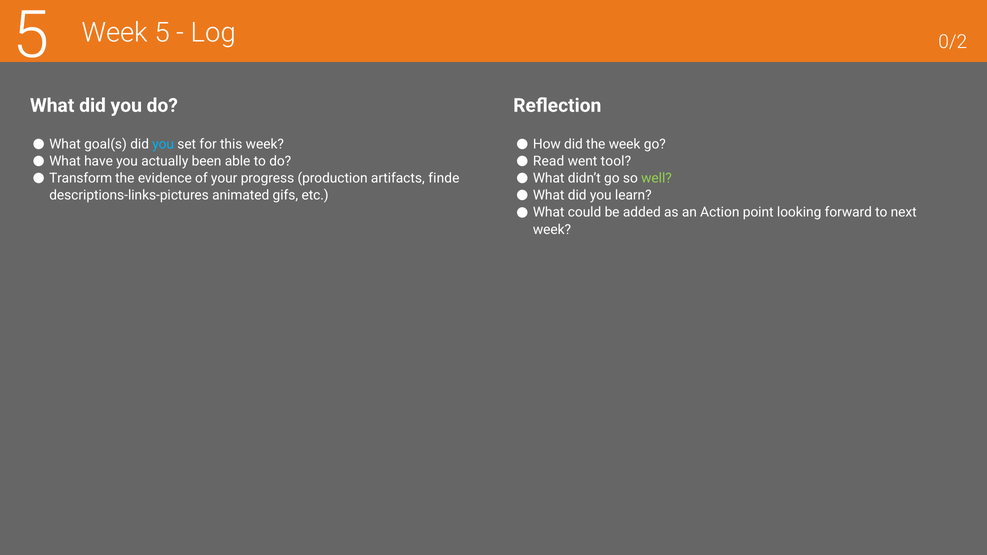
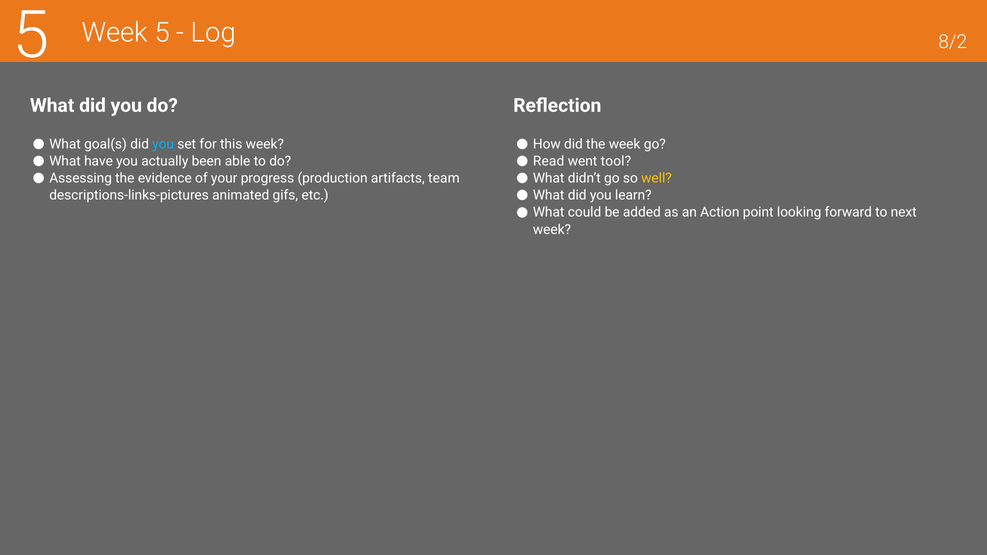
0/2: 0/2 -> 8/2
Transform: Transform -> Assessing
finde: finde -> team
well colour: light green -> yellow
